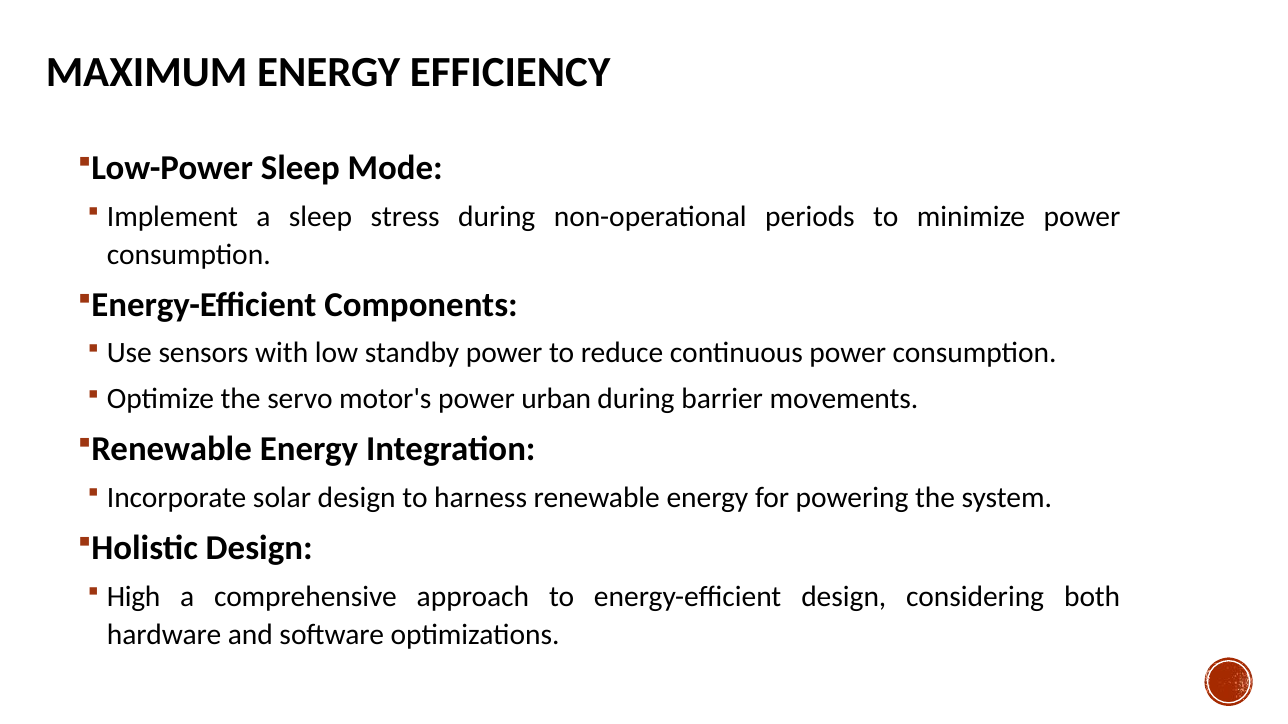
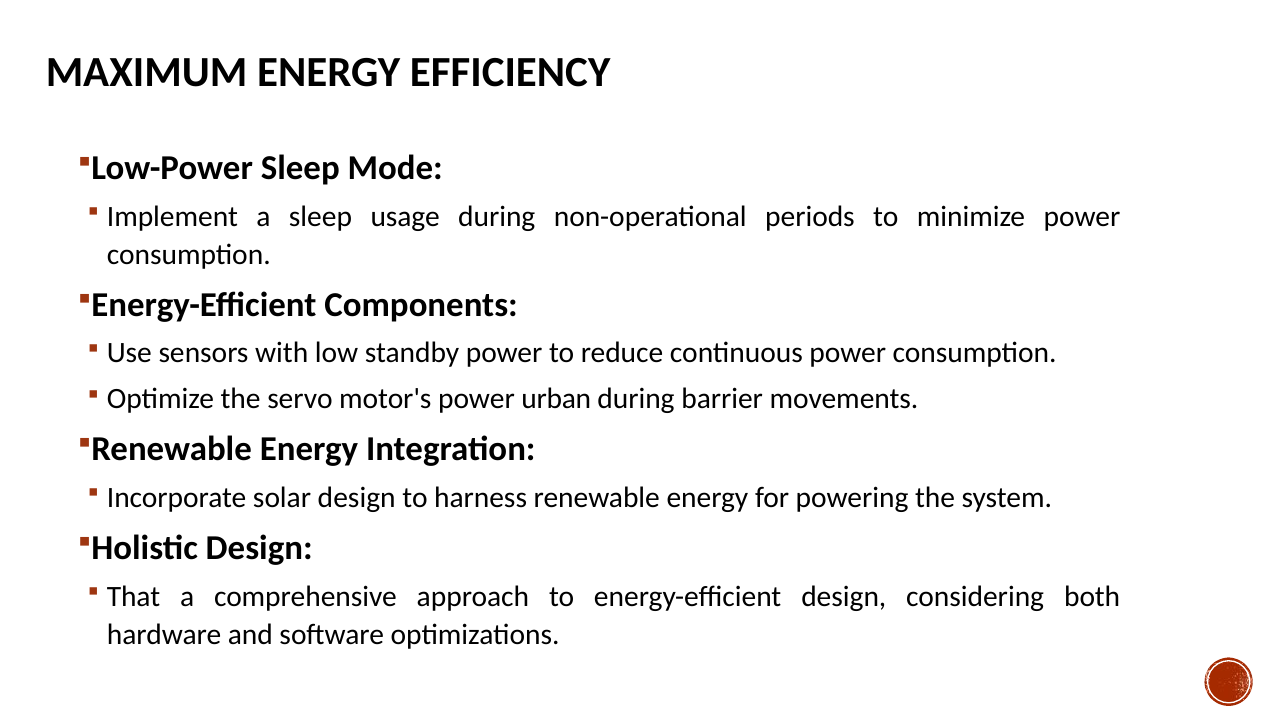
stress: stress -> usage
High: High -> That
